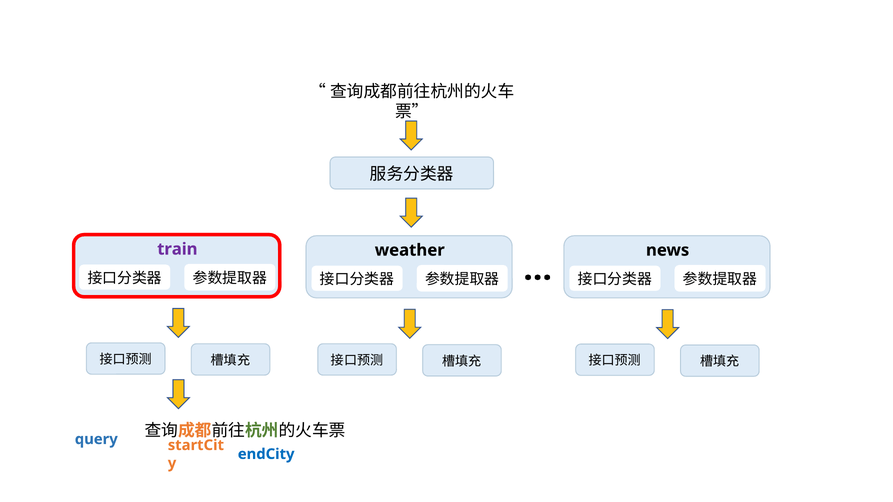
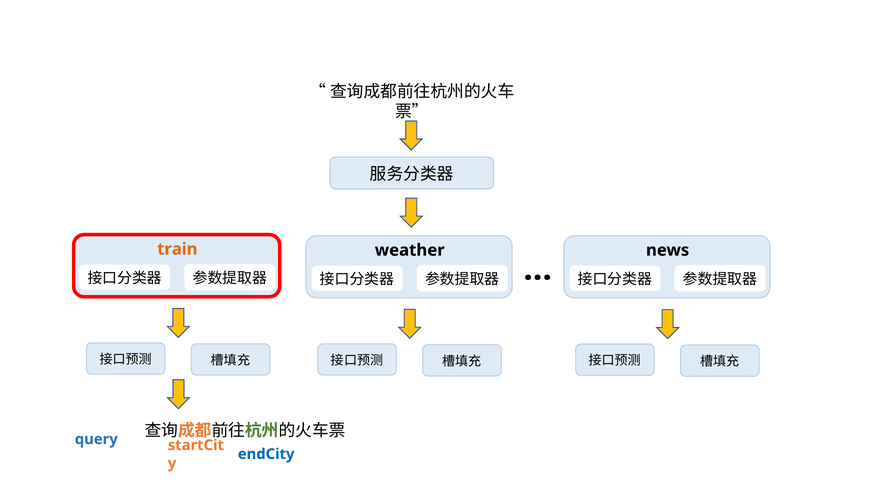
train colour: purple -> orange
